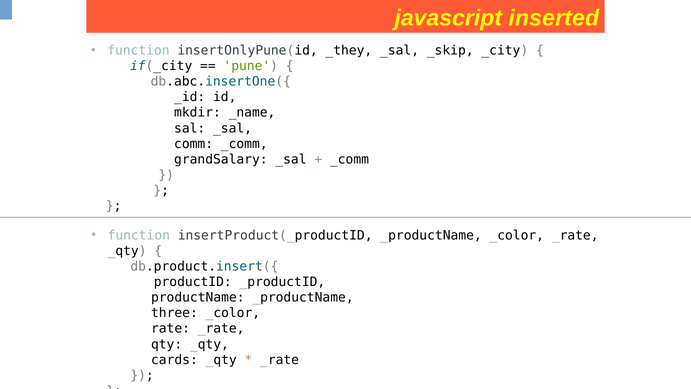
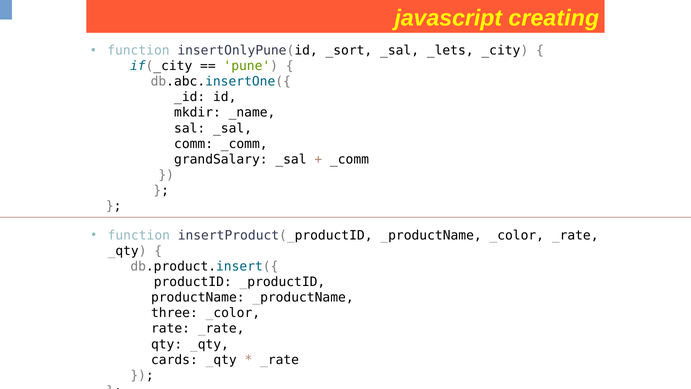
inserted: inserted -> creating
_they: _they -> _sort
_skip: _skip -> _lets
